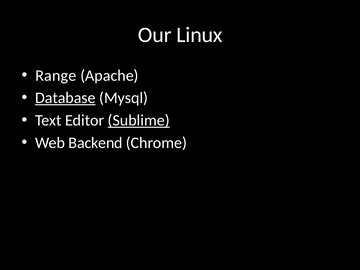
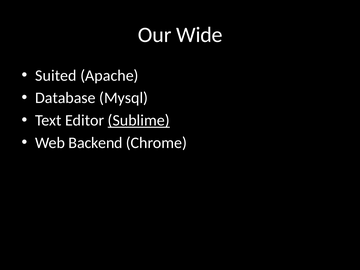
Linux: Linux -> Wide
Range: Range -> Suited
Database underline: present -> none
